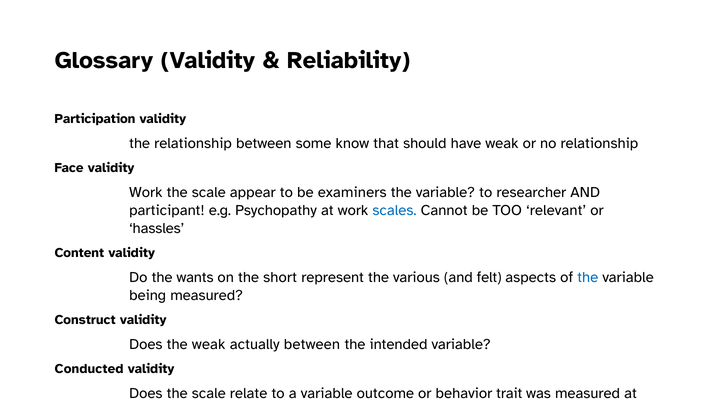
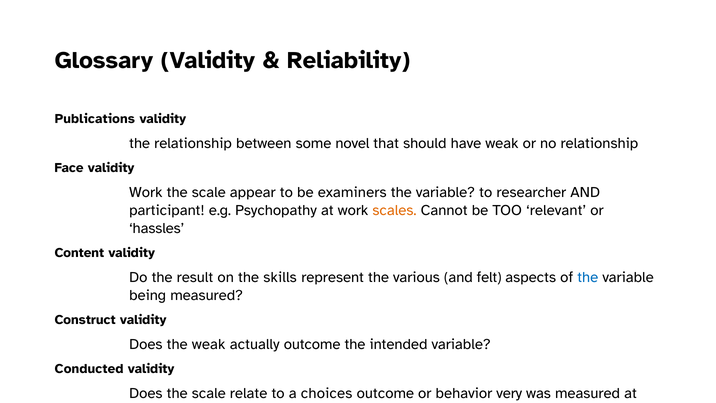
Participation: Participation -> Publications
know: know -> novel
scales colour: blue -> orange
Do the wants: wants -> result
the short: short -> skills
actually between: between -> outcome
a variable: variable -> choices
behavior trait: trait -> very
